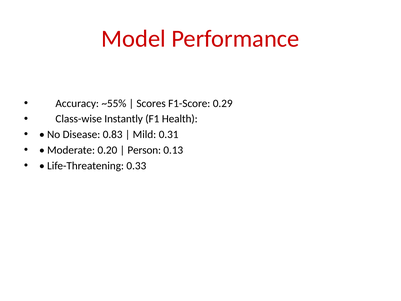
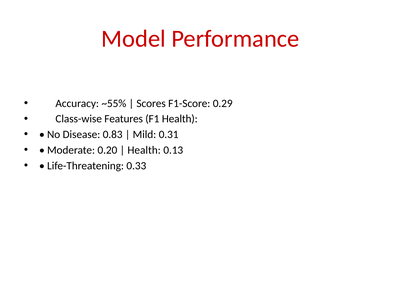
Instantly: Instantly -> Features
Person at (144, 150): Person -> Health
